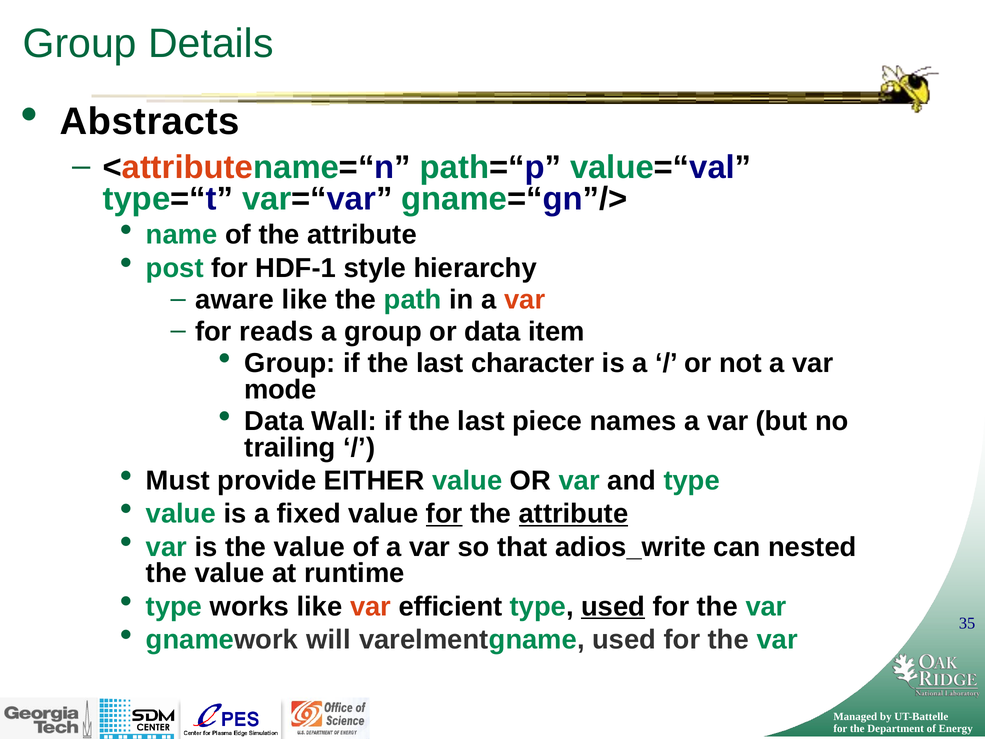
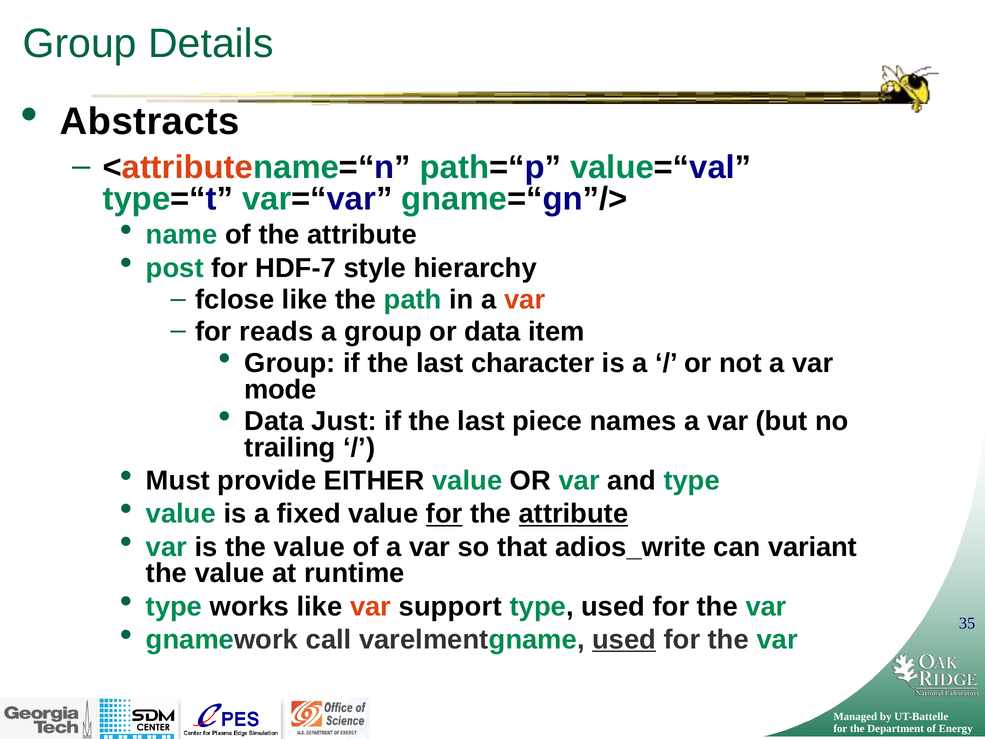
HDF-1: HDF-1 -> HDF-7
aware: aware -> fclose
Wall: Wall -> Just
nested: nested -> variant
efficient: efficient -> support
used at (613, 606) underline: present -> none
will: will -> call
used at (624, 639) underline: none -> present
